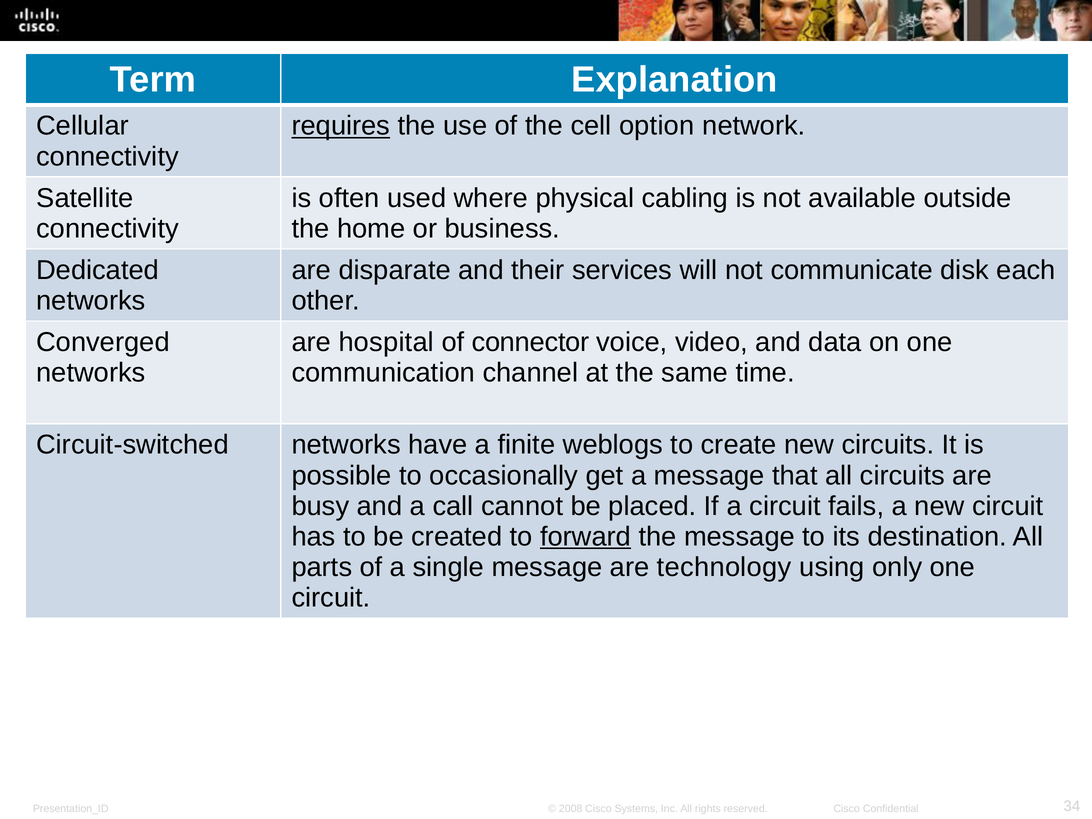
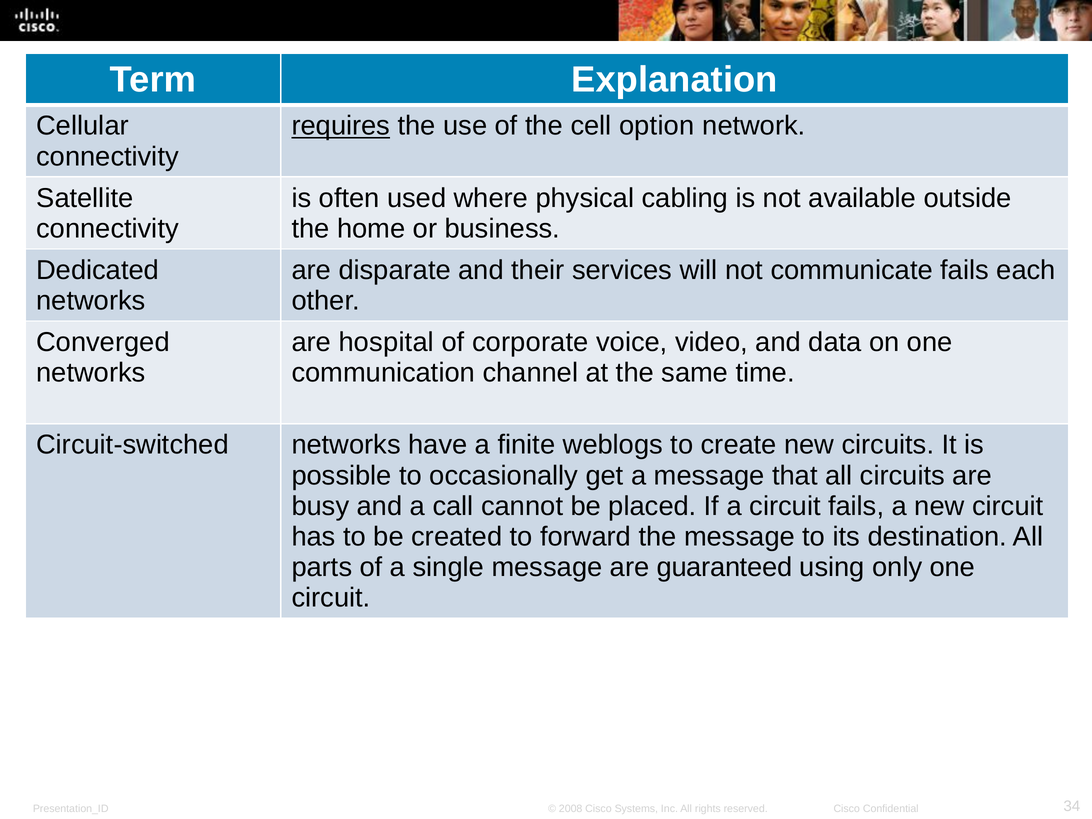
communicate disk: disk -> fails
connector: connector -> corporate
forward underline: present -> none
technology: technology -> guaranteed
